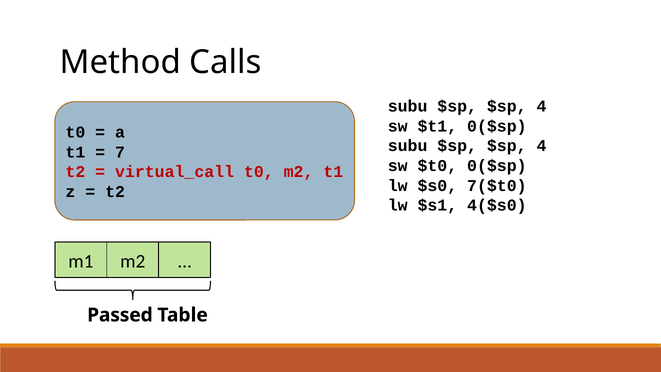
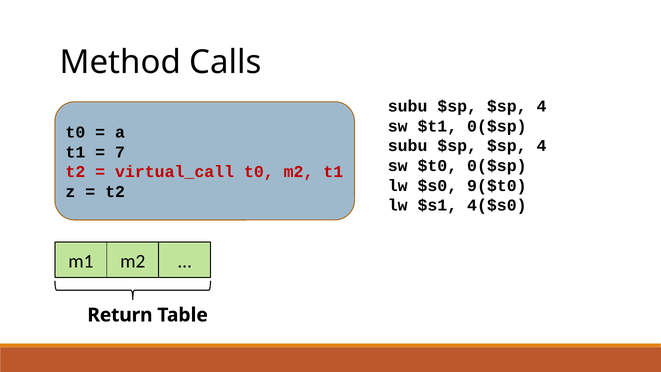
7($t0: 7($t0 -> 9($t0
Passed: Passed -> Return
